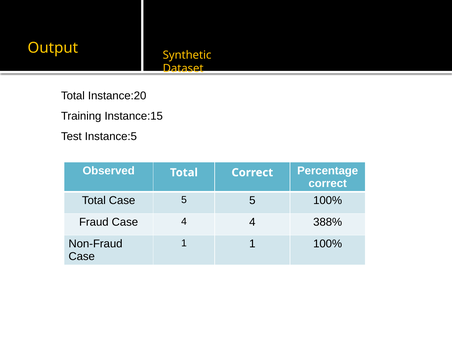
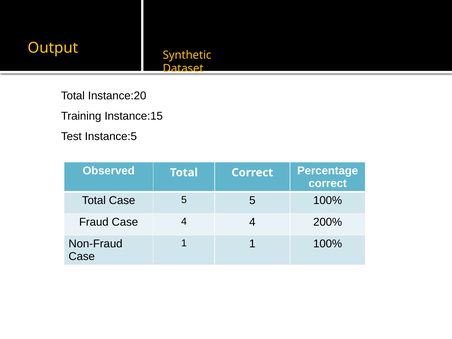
388%: 388% -> 200%
